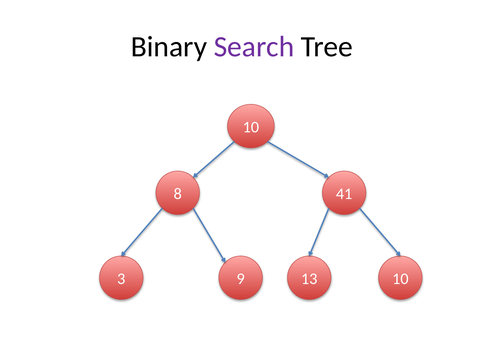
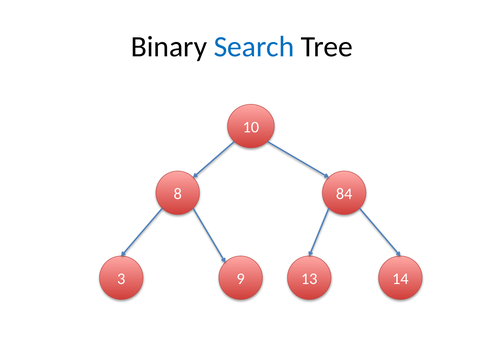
Search colour: purple -> blue
41: 41 -> 84
9 10: 10 -> 14
